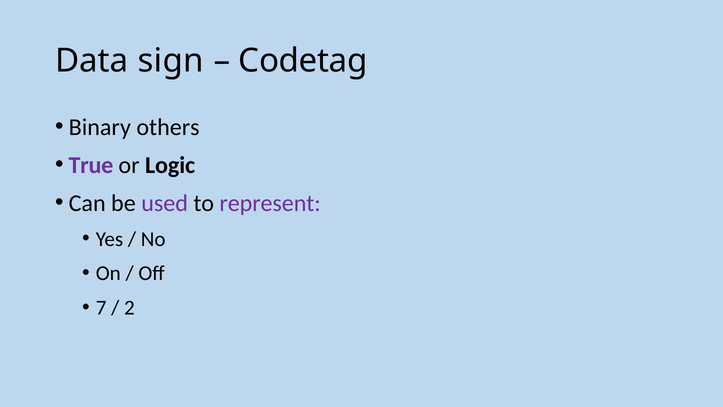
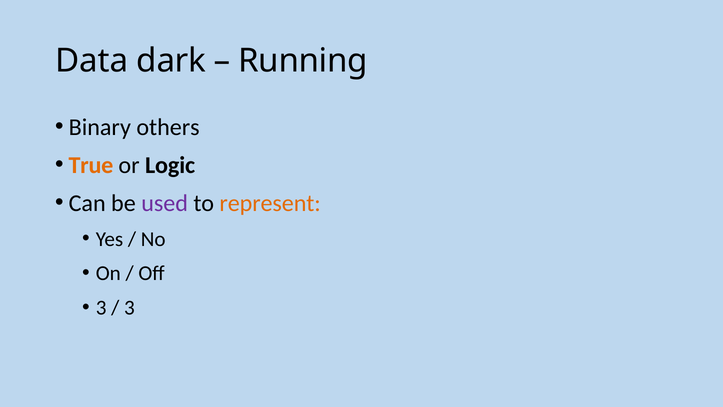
sign: sign -> dark
Codetag: Codetag -> Running
True colour: purple -> orange
represent colour: purple -> orange
7 at (101, 308): 7 -> 3
2 at (129, 308): 2 -> 3
